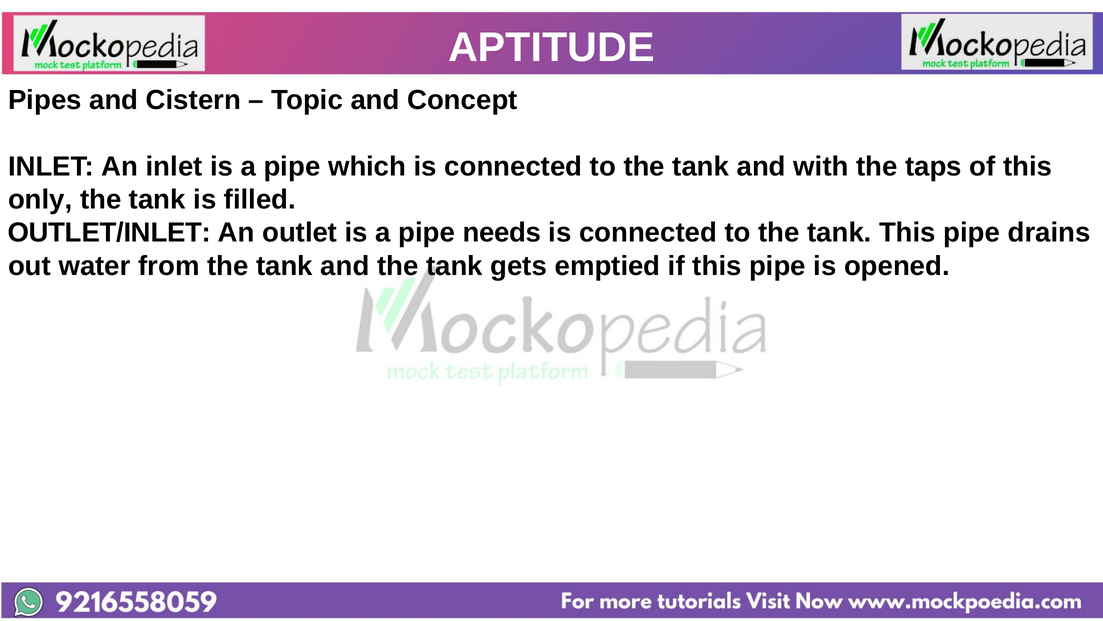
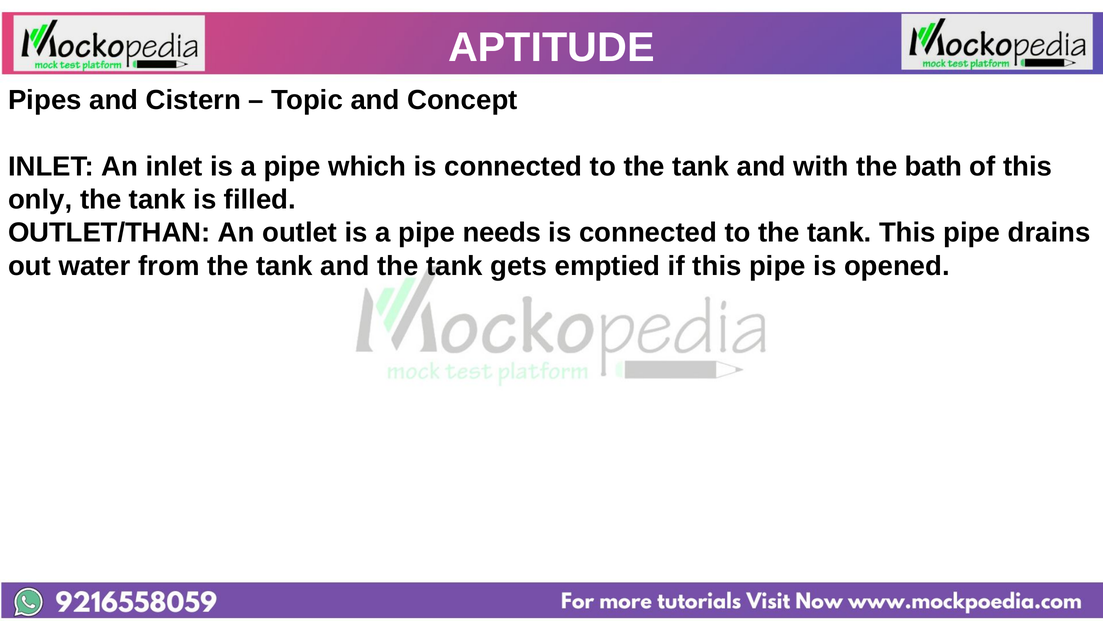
taps: taps -> bath
OUTLET/INLET: OUTLET/INLET -> OUTLET/THAN
